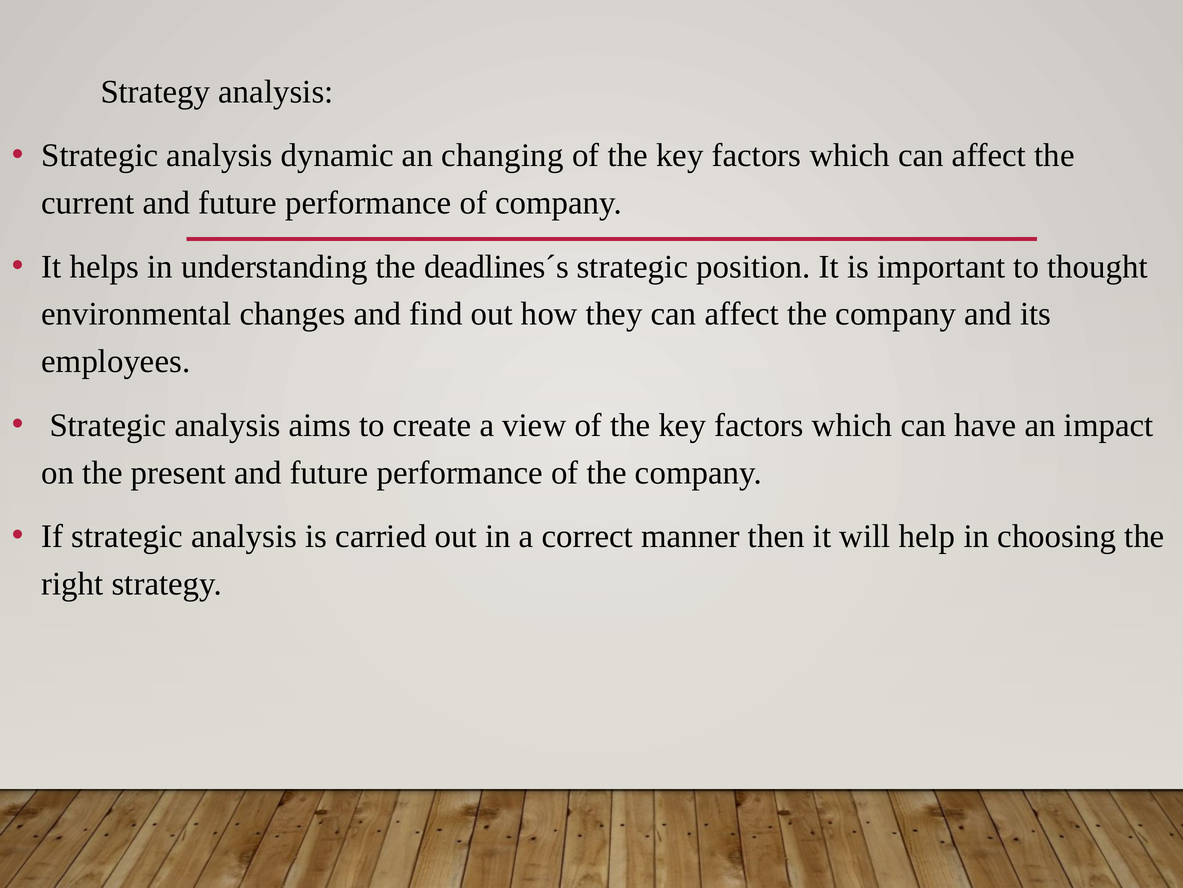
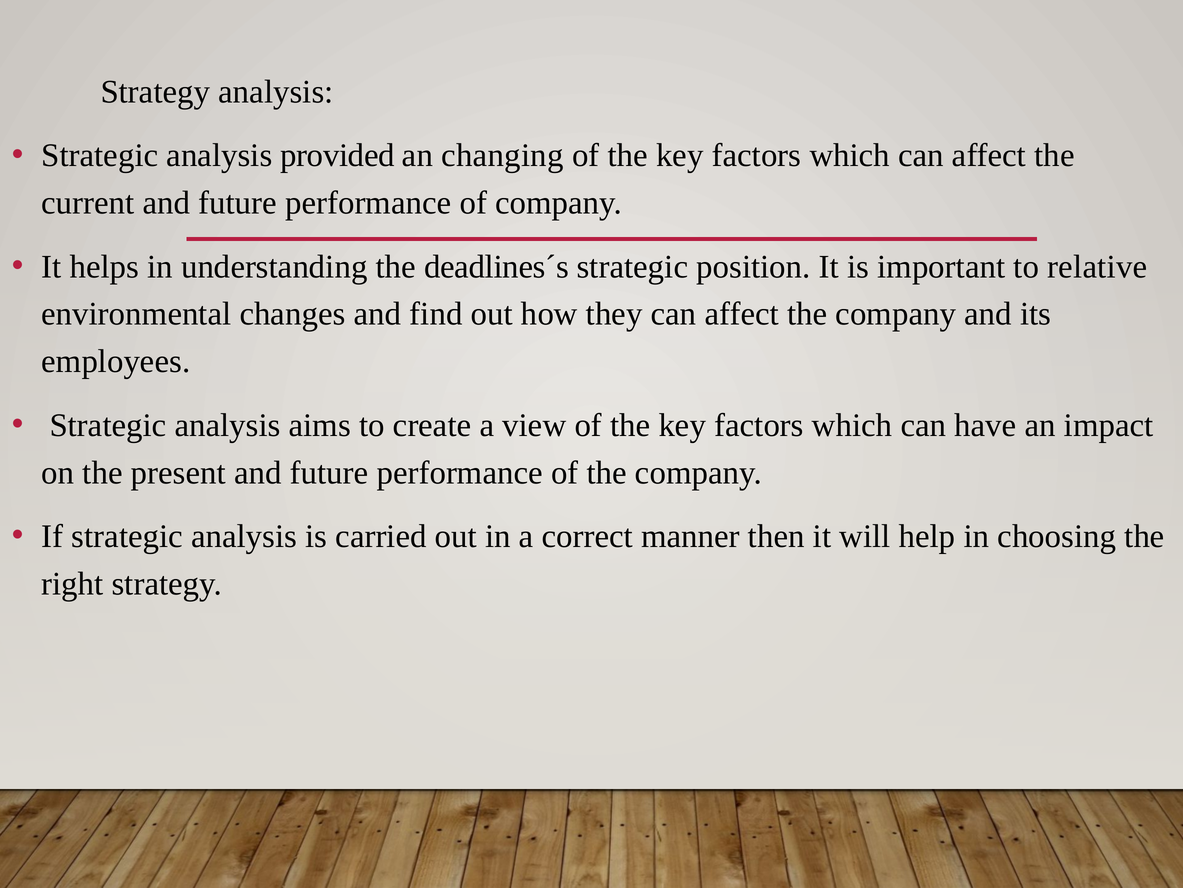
dynamic: dynamic -> provided
thought: thought -> relative
